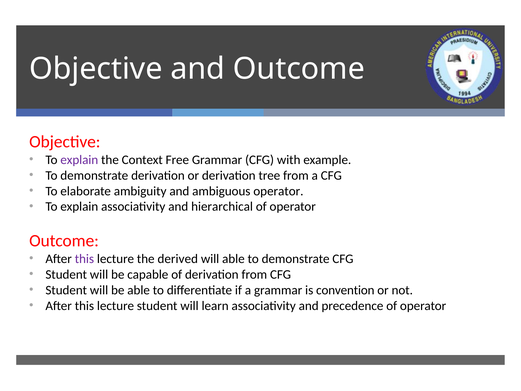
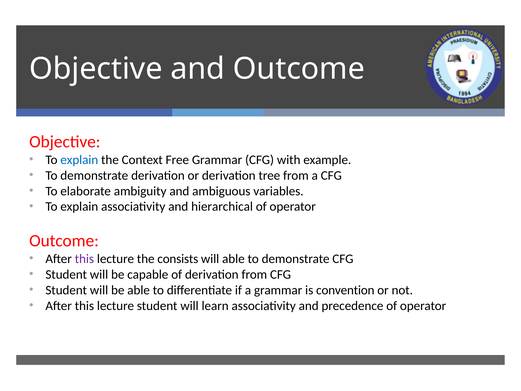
explain at (79, 160) colour: purple -> blue
ambiguous operator: operator -> variables
derived: derived -> consists
